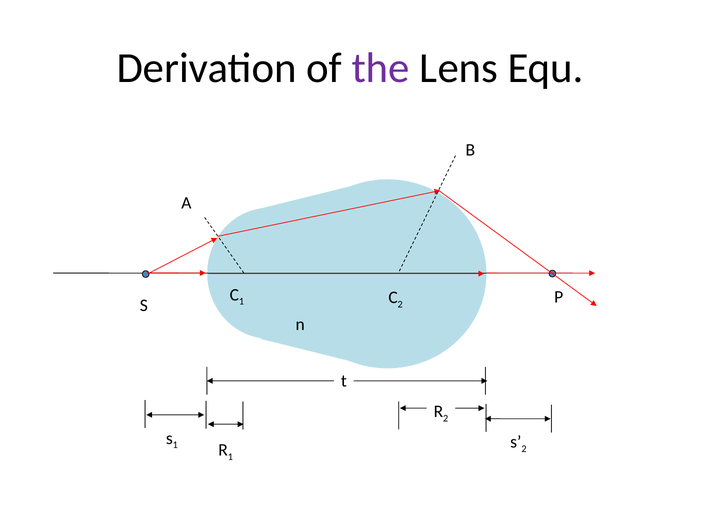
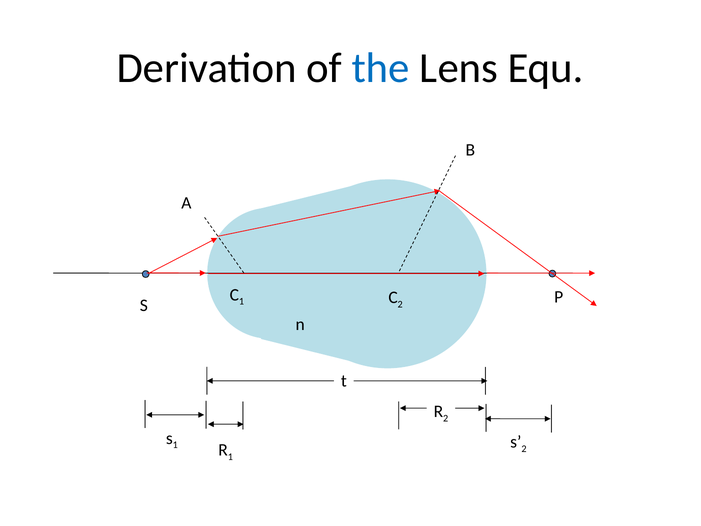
the colour: purple -> blue
